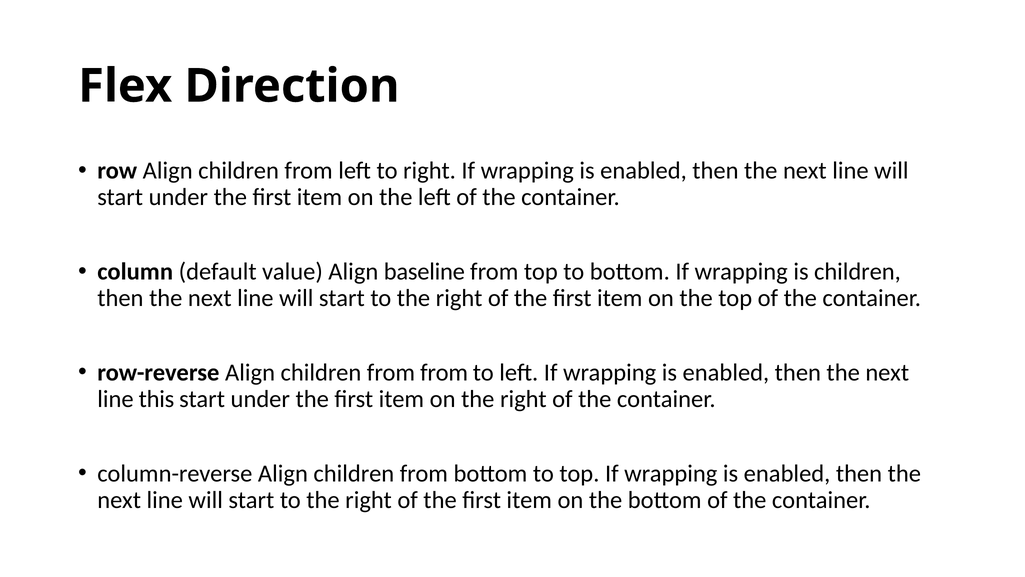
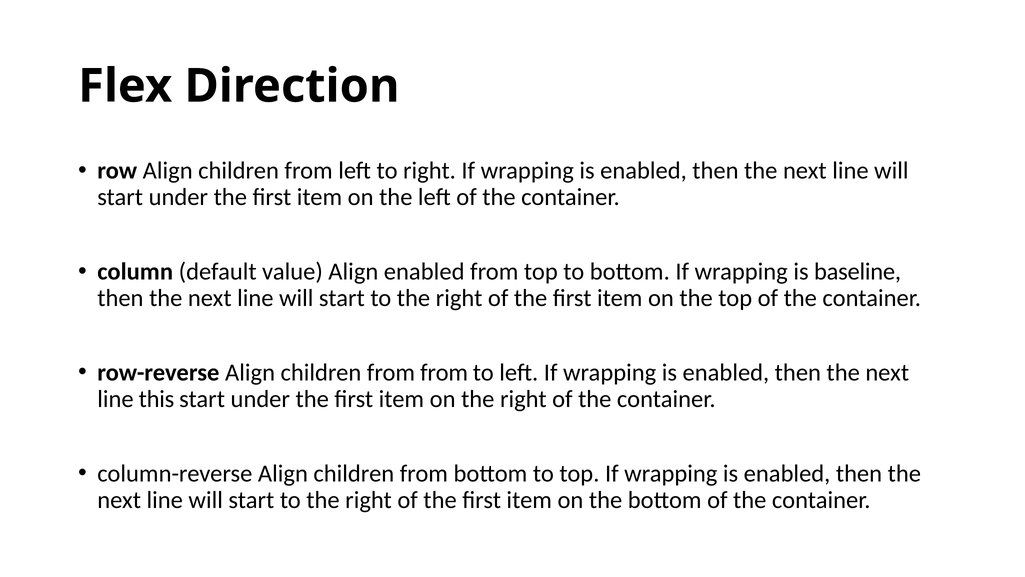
Align baseline: baseline -> enabled
is children: children -> baseline
